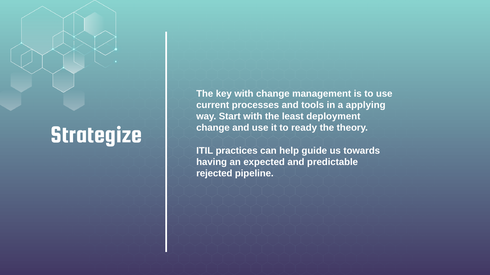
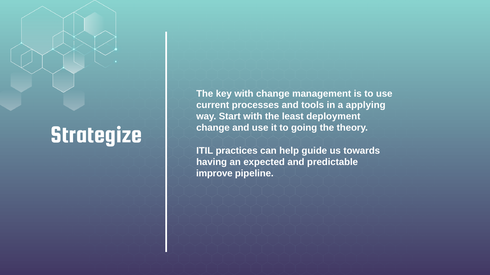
ready: ready -> going
rejected: rejected -> improve
